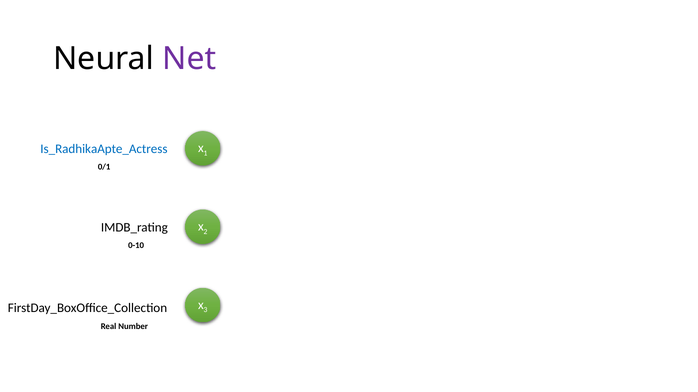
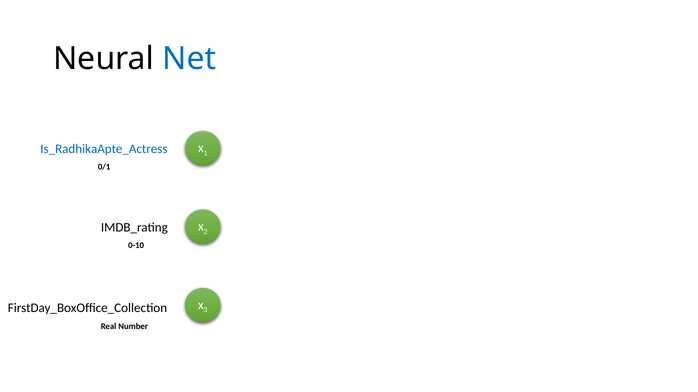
Net colour: purple -> blue
